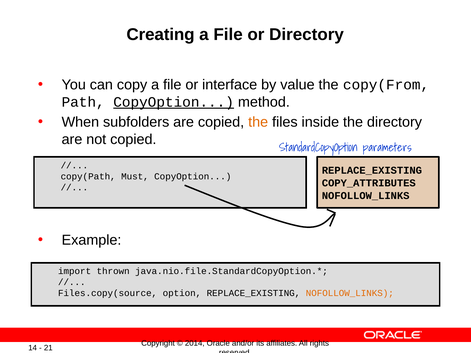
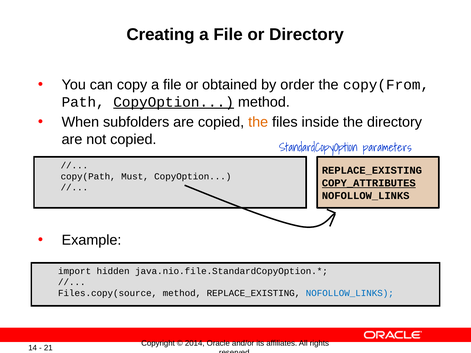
interface: interface -> obtained
value: value -> order
COPY_ATTRIBUTES underline: none -> present
thrown: thrown -> hidden
Files.copy(source option: option -> method
NOFOLLOW_LINKS at (350, 293) colour: orange -> blue
